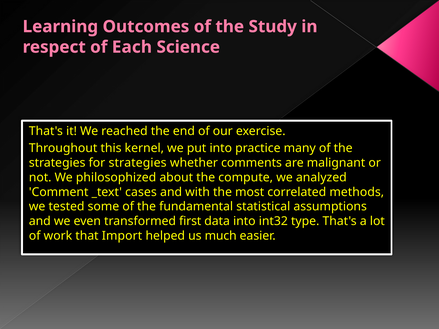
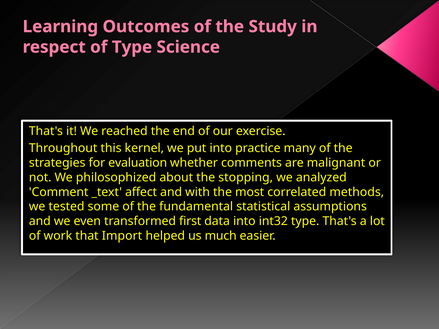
of Each: Each -> Type
for strategies: strategies -> evaluation
compute: compute -> stopping
cases: cases -> affect
